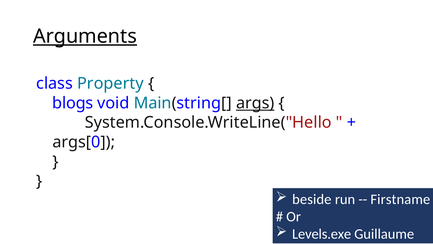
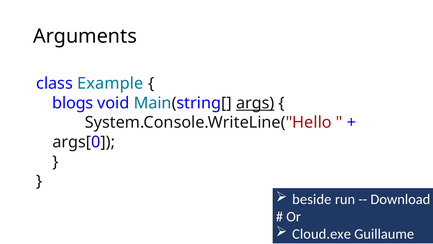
Arguments underline: present -> none
Property: Property -> Example
Firstname: Firstname -> Download
Levels.exe: Levels.exe -> Cloud.exe
